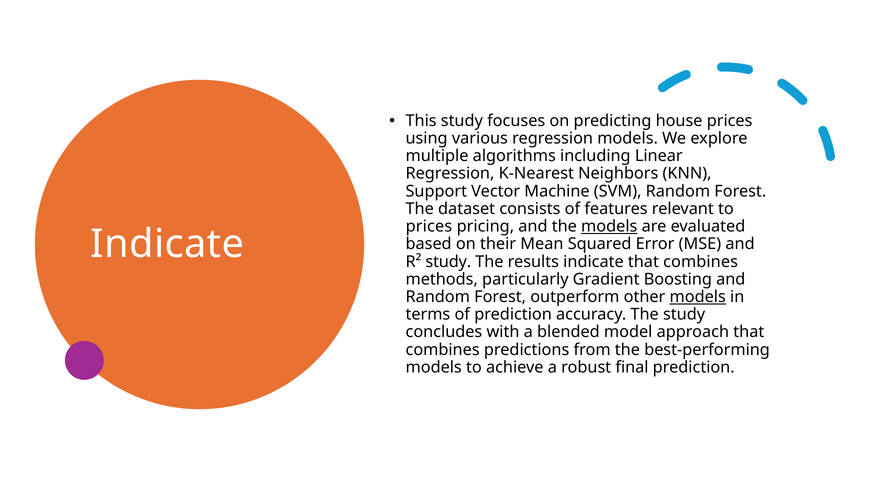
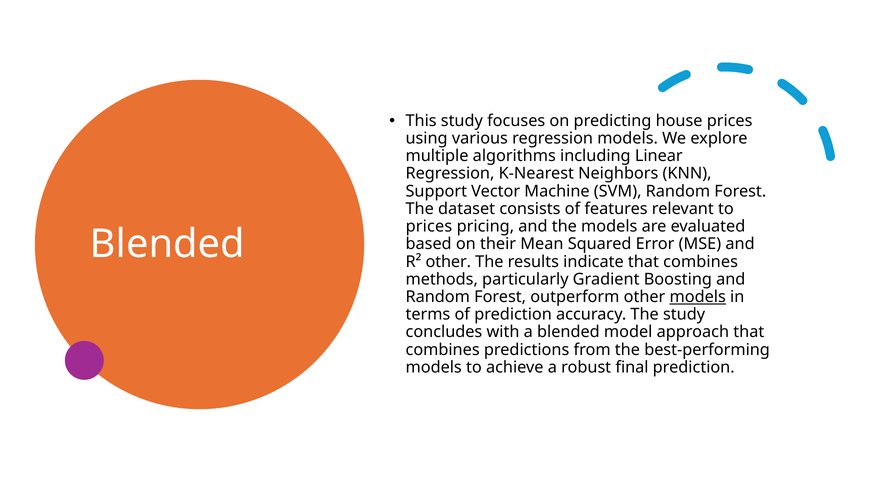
models at (609, 226) underline: present -> none
Indicate at (167, 244): Indicate -> Blended
R² study: study -> other
